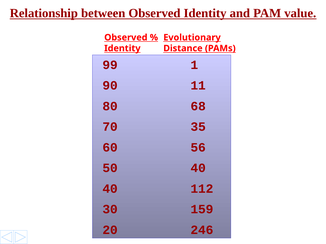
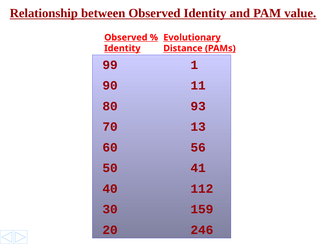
68: 68 -> 93
35: 35 -> 13
50 40: 40 -> 41
